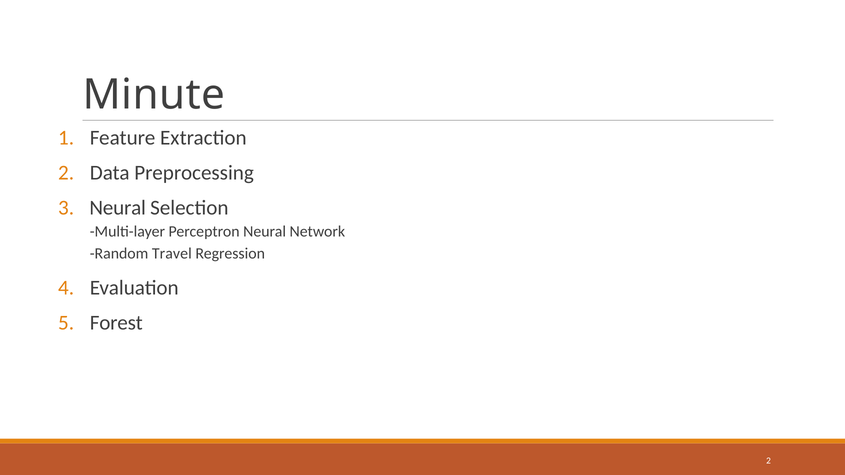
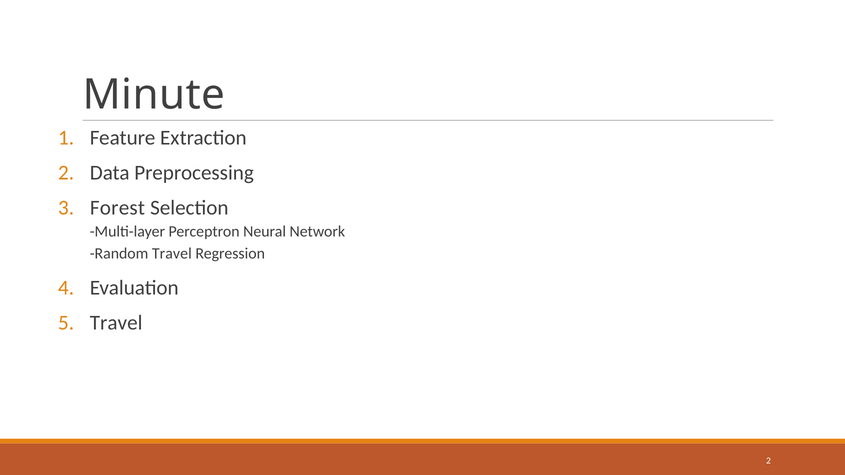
Neural at (118, 208): Neural -> Forest
Forest at (116, 323): Forest -> Travel
